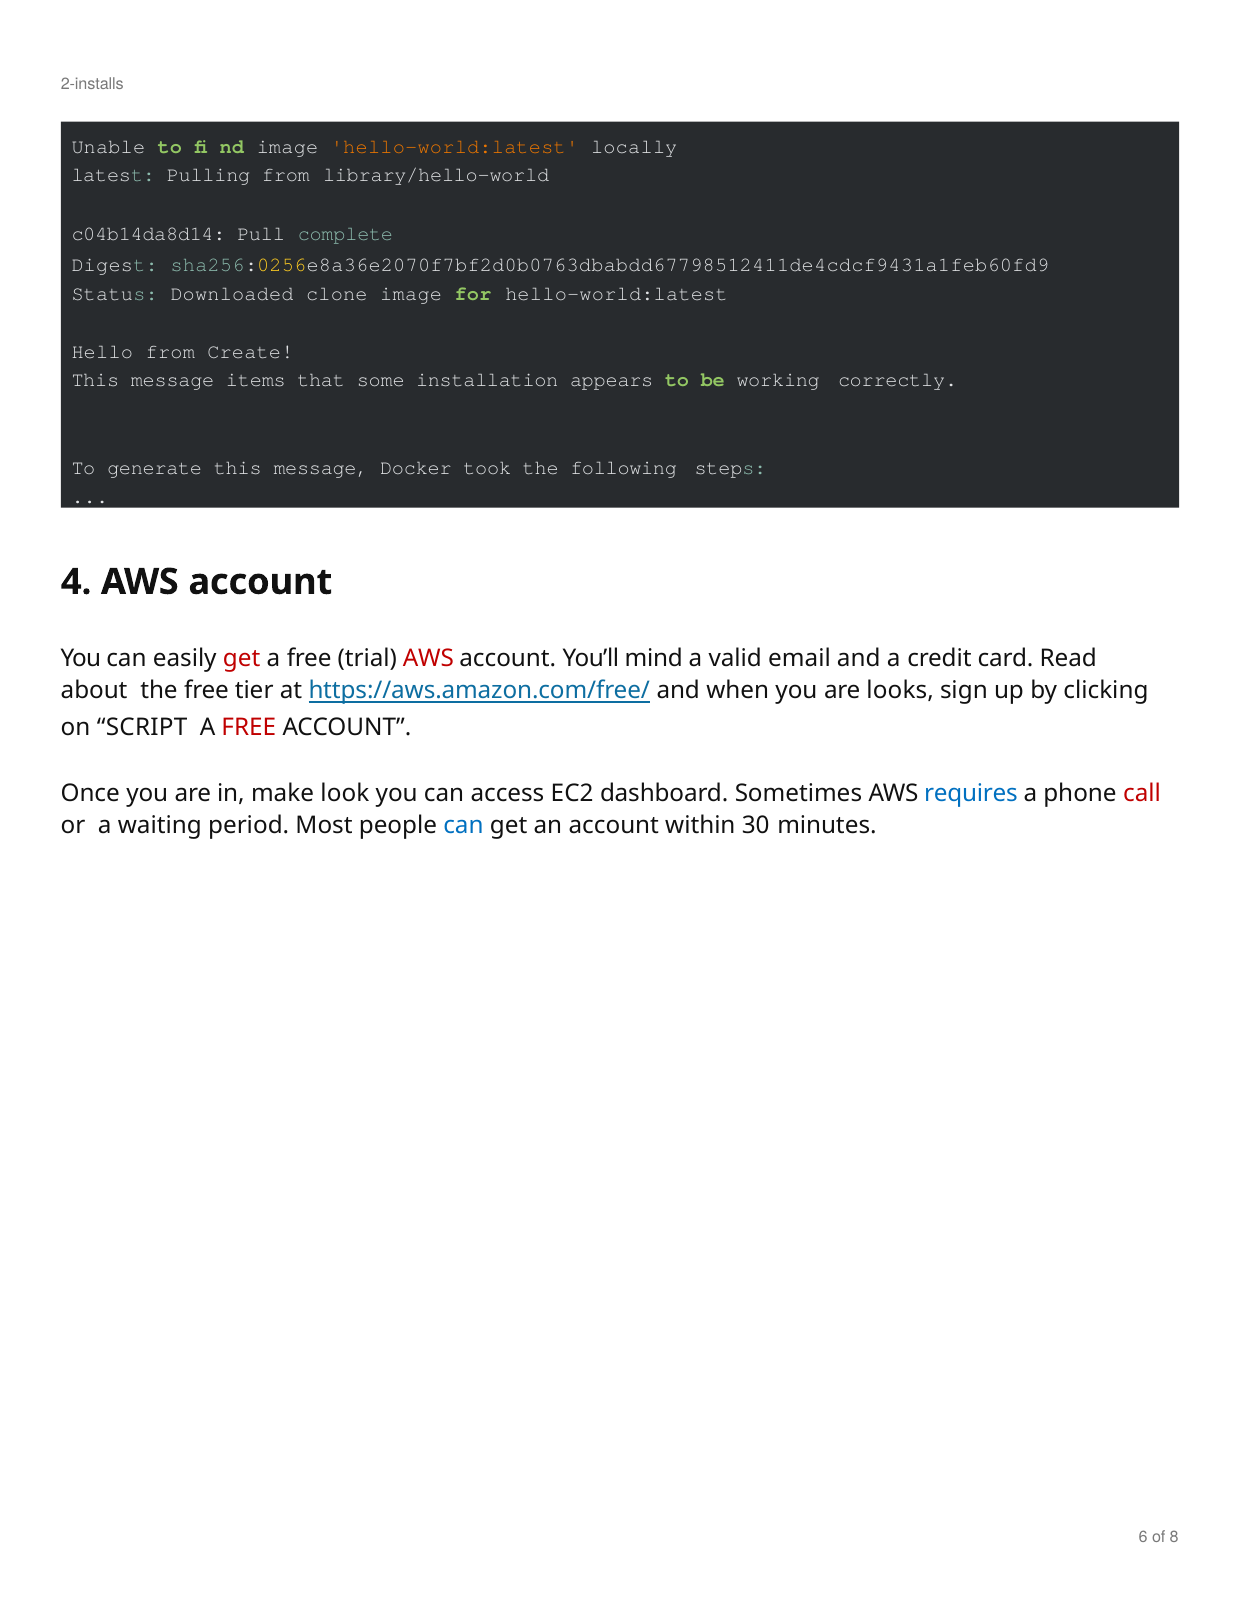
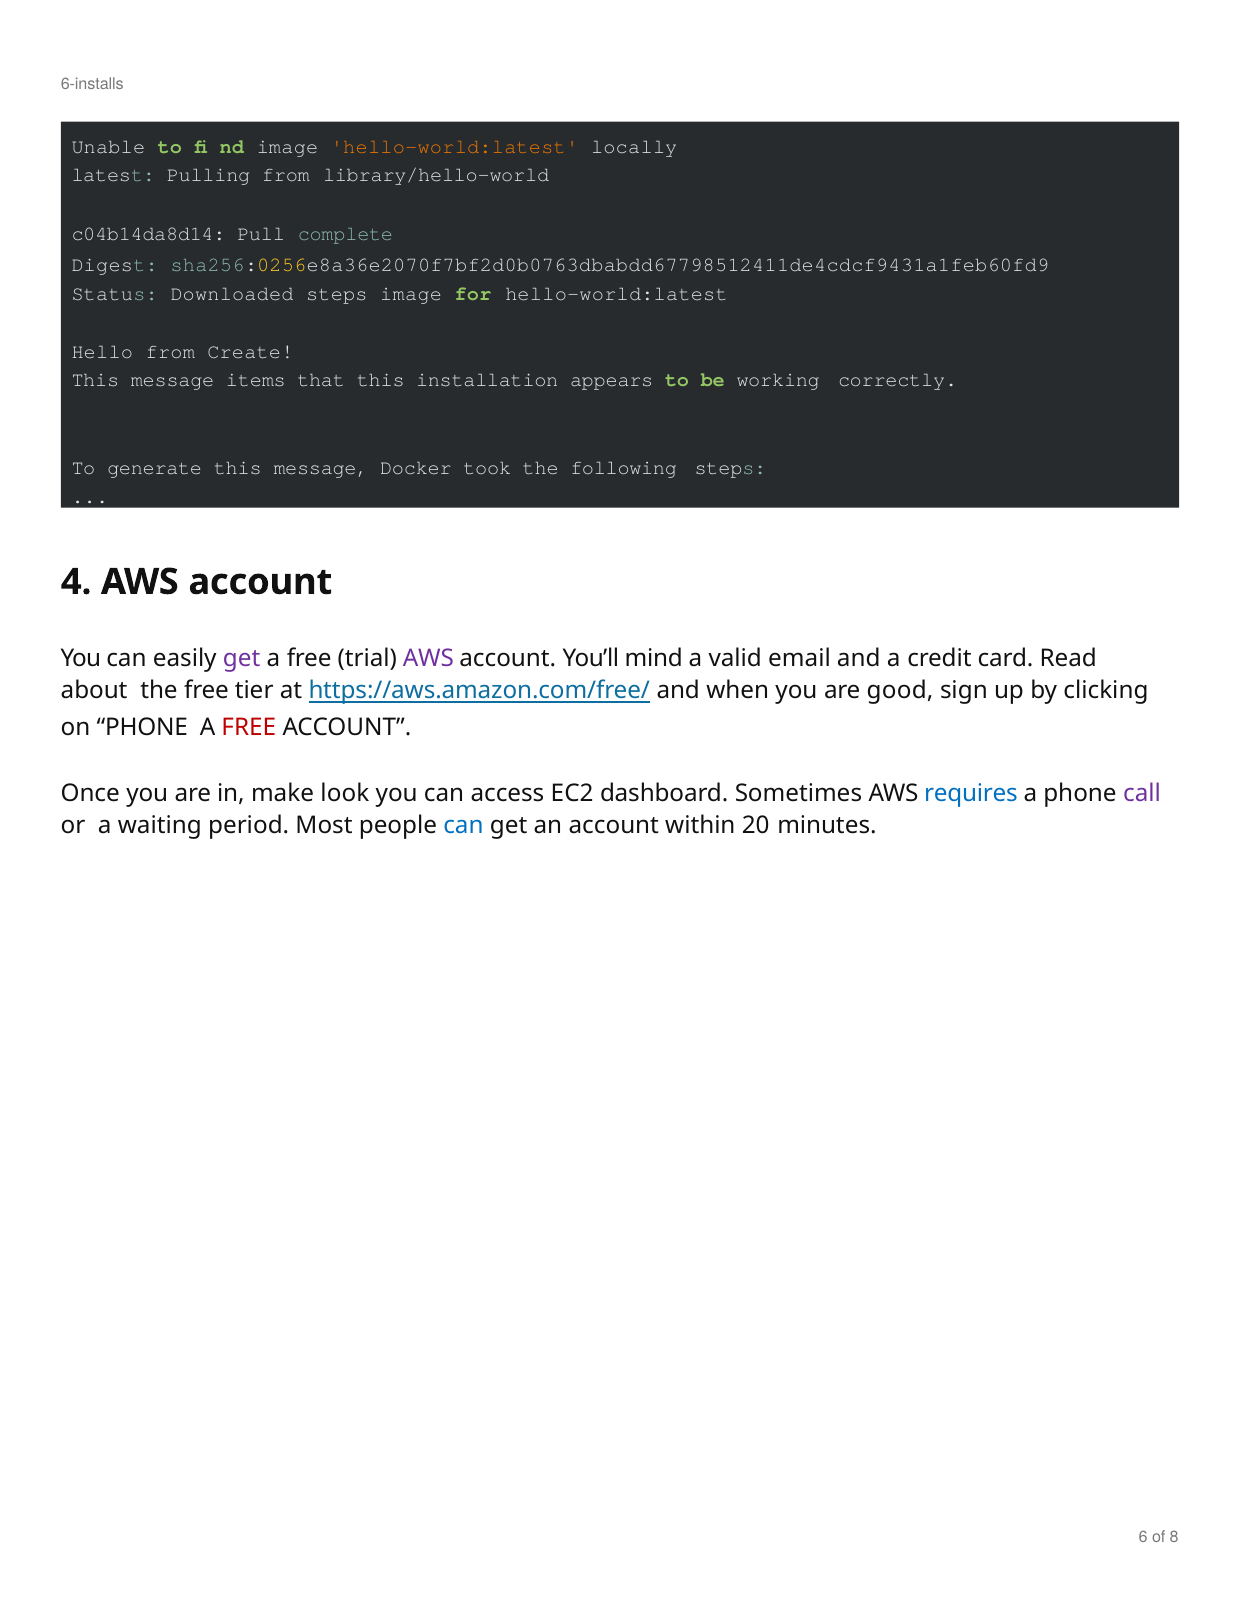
2-installs: 2-installs -> 6-installs
Downloaded clone: clone -> steps
that some: some -> this
get at (242, 658) colour: red -> purple
AWS at (428, 658) colour: red -> purple
looks: looks -> good
on SCRIPT: SCRIPT -> PHONE
call colour: red -> purple
30: 30 -> 20
